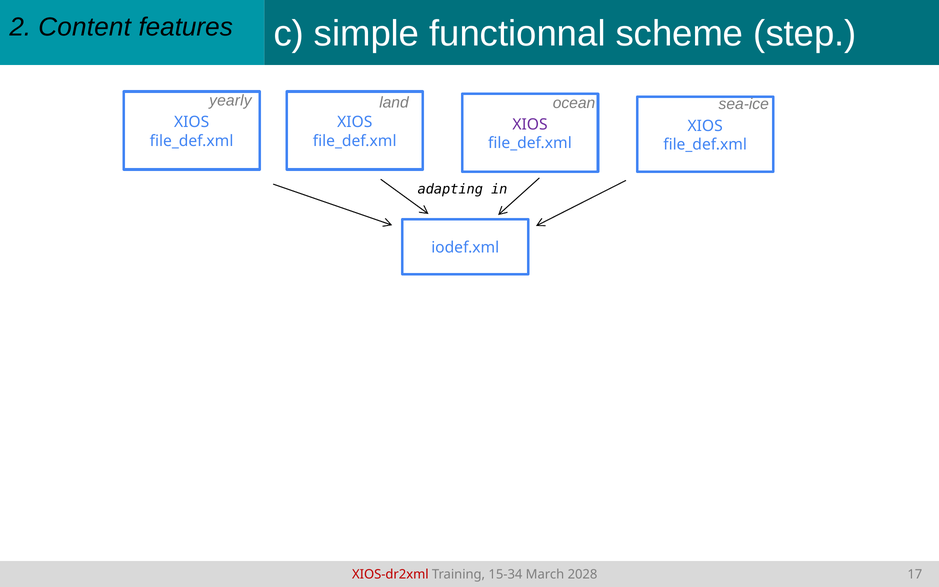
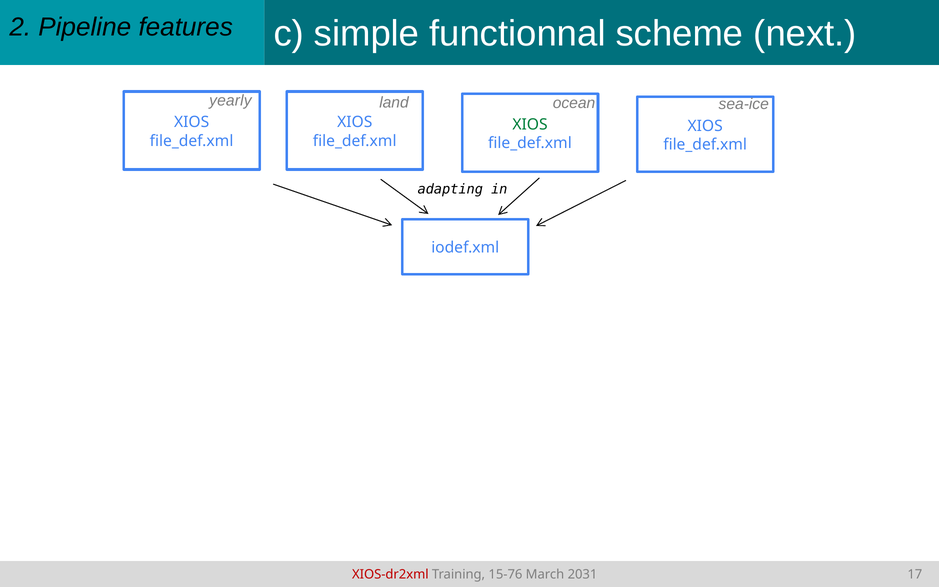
Content: Content -> Pipeline
step: step -> next
XIOS at (530, 124) colour: purple -> green
15-34: 15-34 -> 15-76
2028: 2028 -> 2031
